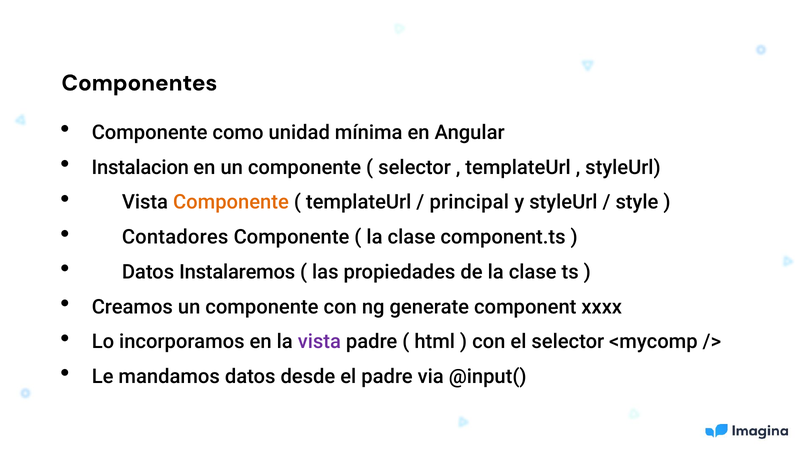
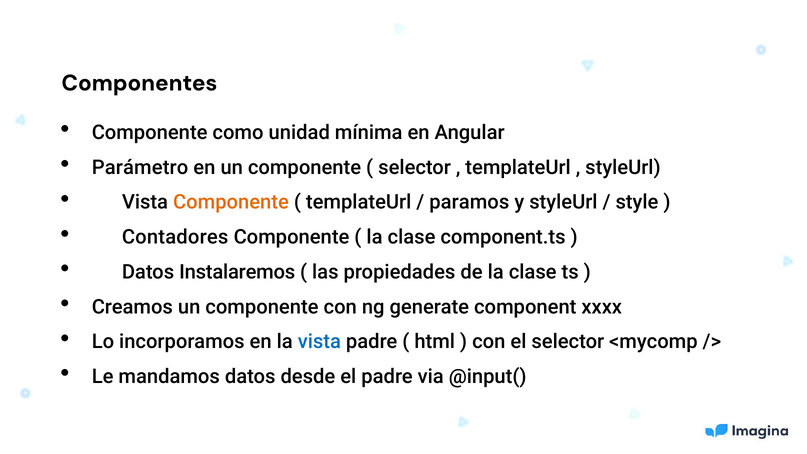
Instalacion: Instalacion -> Parámetro
principal: principal -> paramos
vista at (319, 342) colour: purple -> blue
